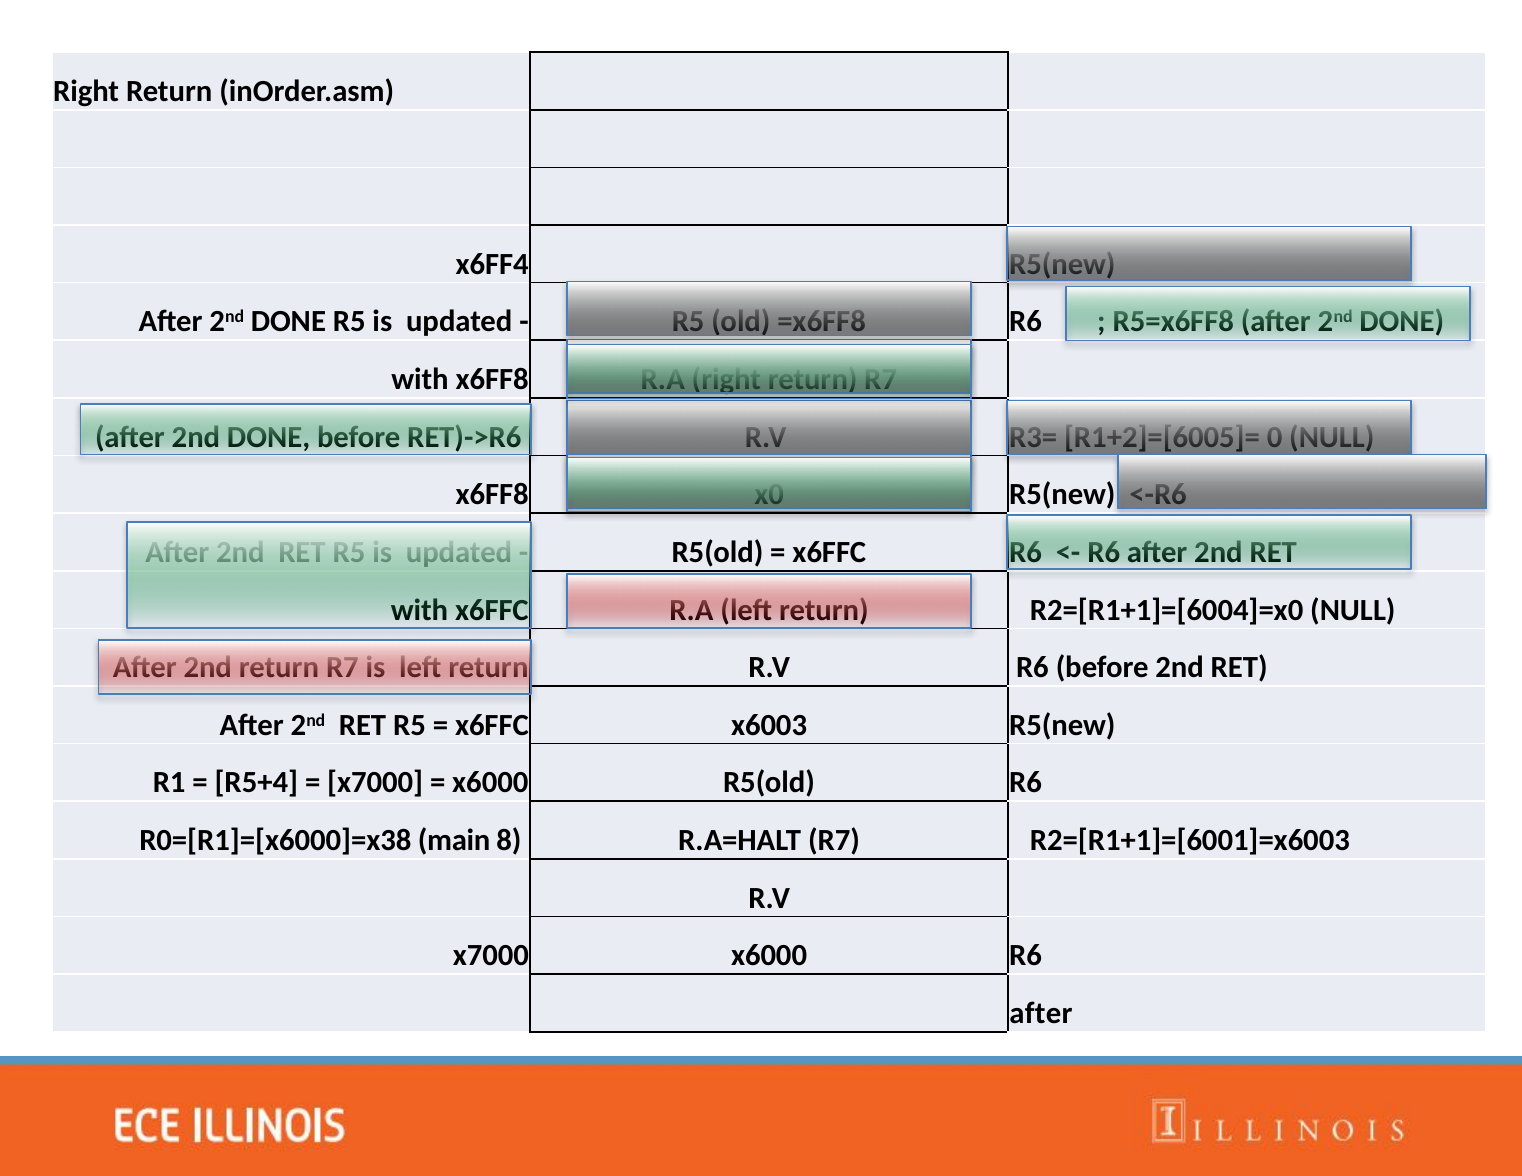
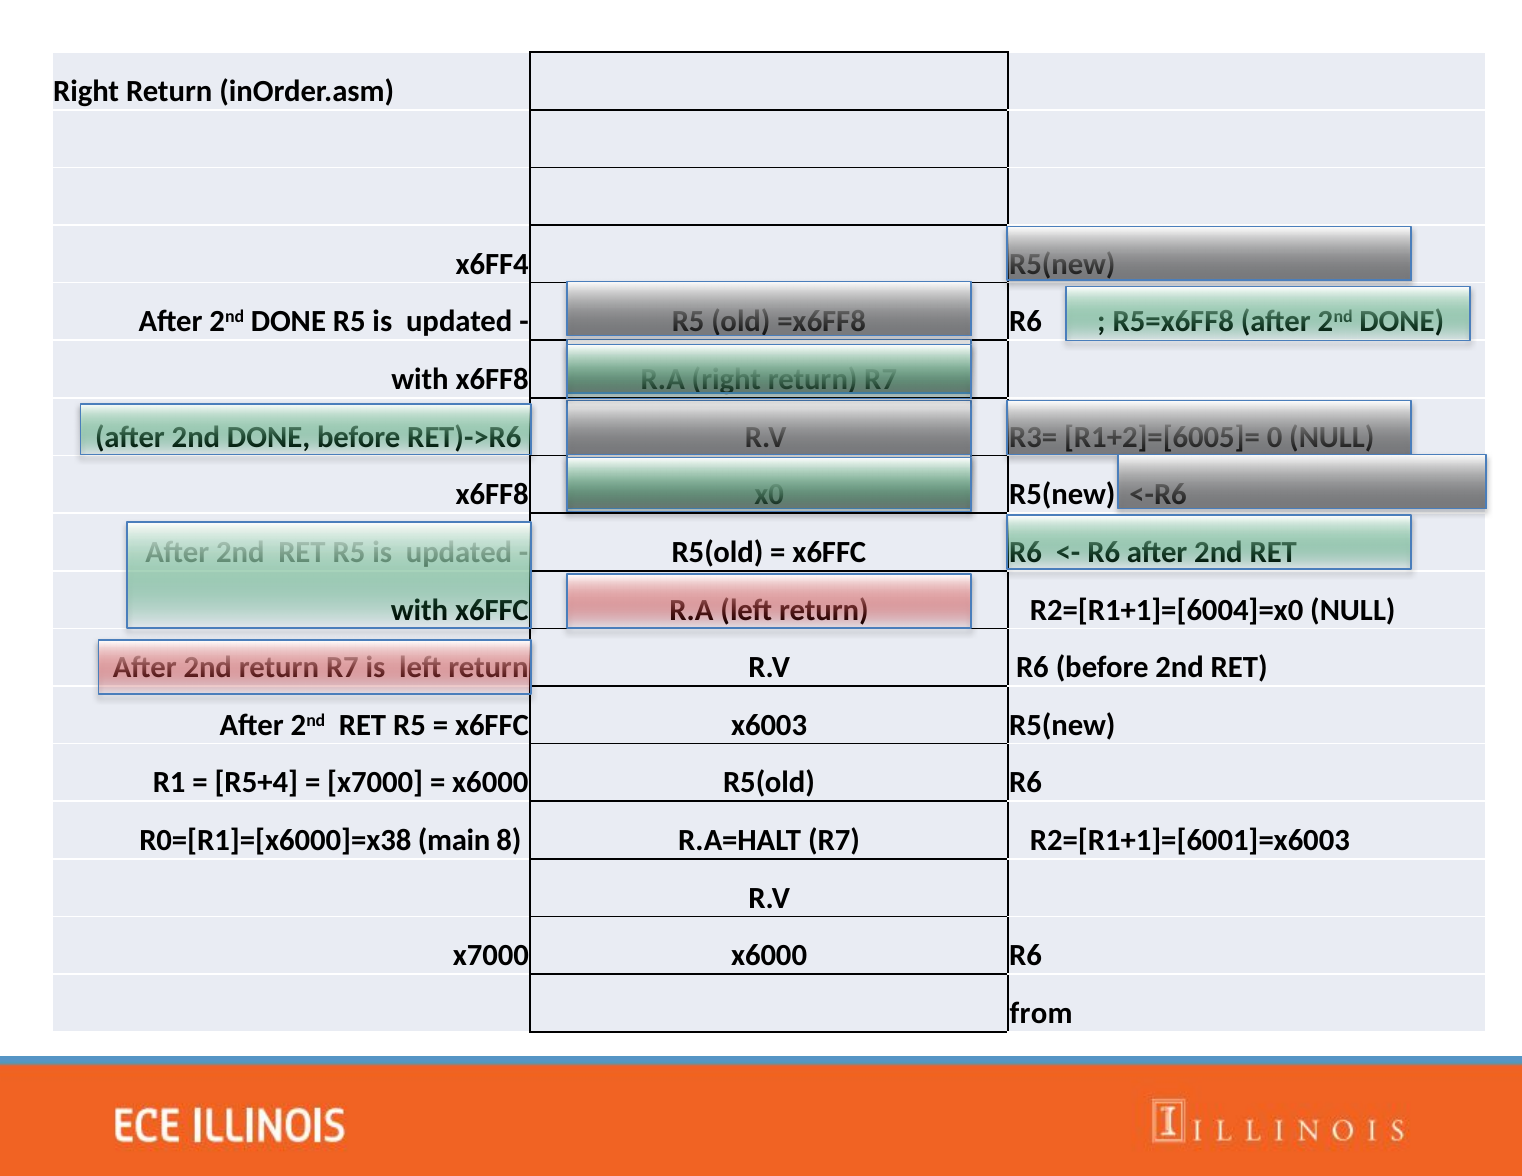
after at (1041, 1013): after -> from
